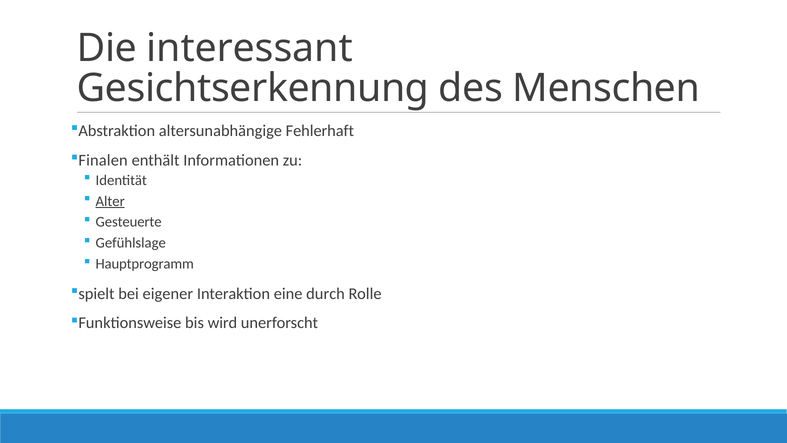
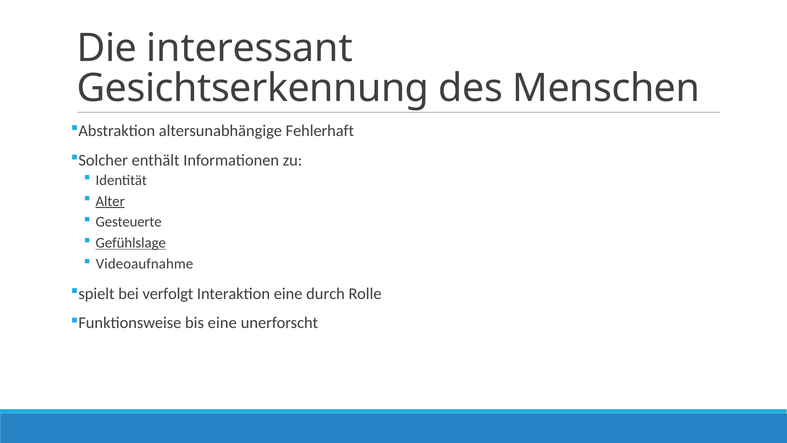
Finalen: Finalen -> Solcher
Gefühlslage underline: none -> present
Hauptprogramm: Hauptprogramm -> Videoaufnahme
eigener: eigener -> verfolgt
bis wird: wird -> eine
